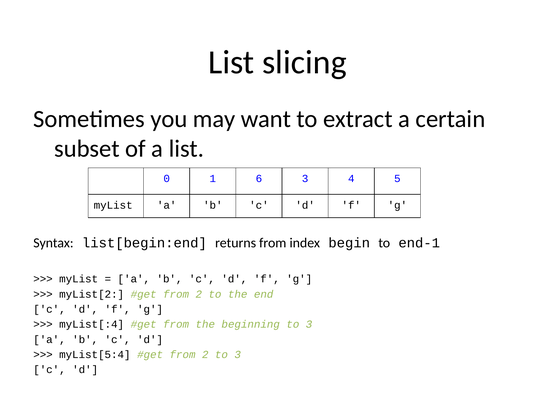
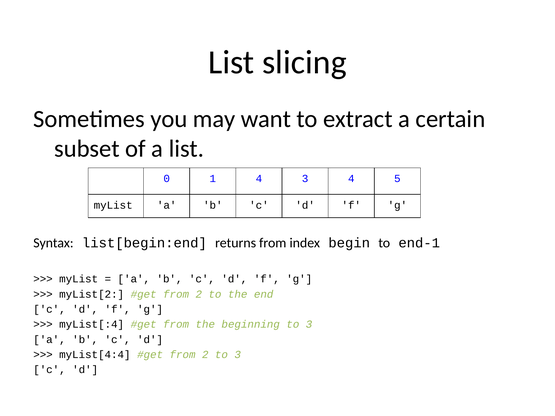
1 6: 6 -> 4
myList[5:4: myList[5:4 -> myList[4:4
